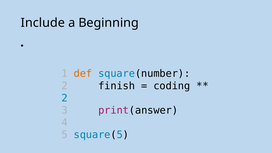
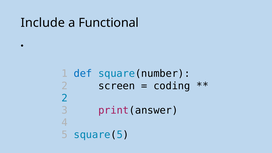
Beginning: Beginning -> Functional
def colour: orange -> blue
finish: finish -> screen
